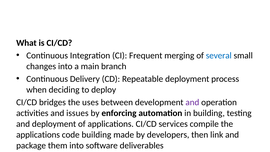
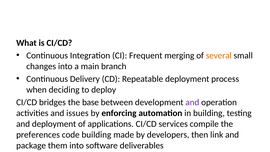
several colour: blue -> orange
uses: uses -> base
applications at (38, 135): applications -> preferences
